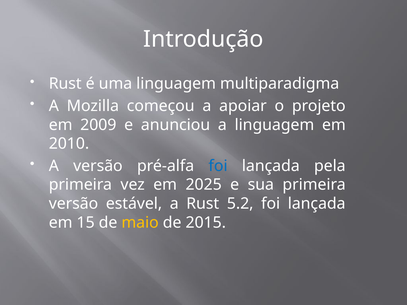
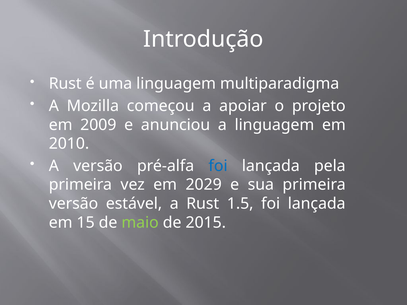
2025: 2025 -> 2029
5.2: 5.2 -> 1.5
maio colour: yellow -> light green
